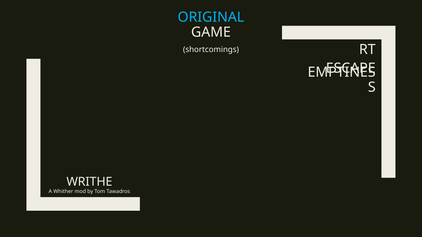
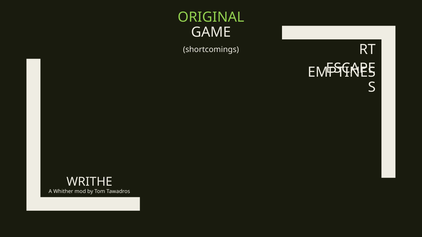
ORIGINAL colour: light blue -> light green
